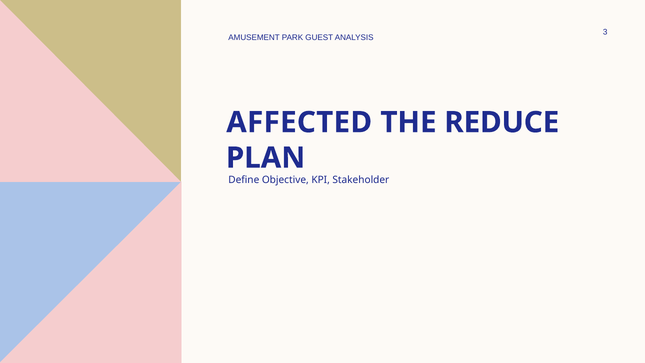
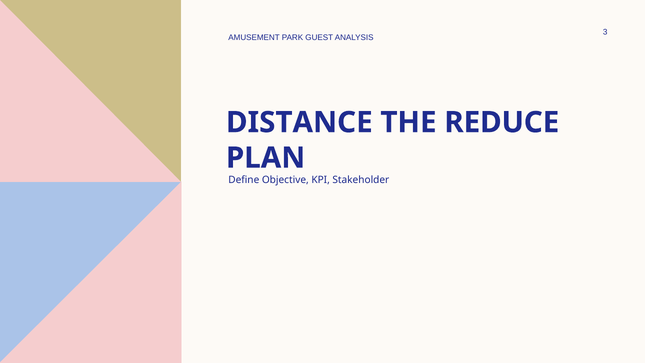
AFFECTED: AFFECTED -> DISTANCE
